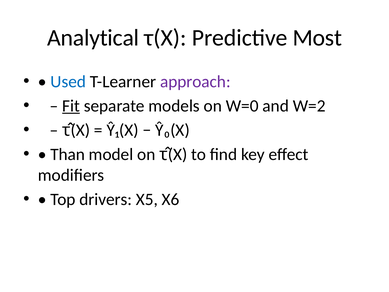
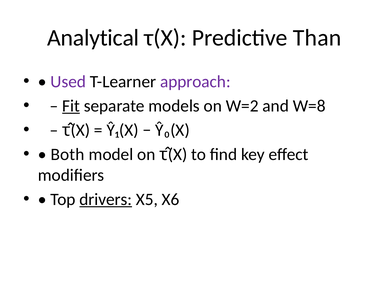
Most: Most -> Than
Used colour: blue -> purple
W=0: W=0 -> W=2
W=2: W=2 -> W=8
Than: Than -> Both
drivers underline: none -> present
